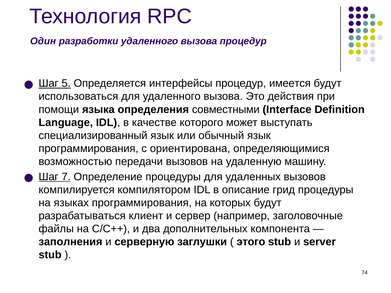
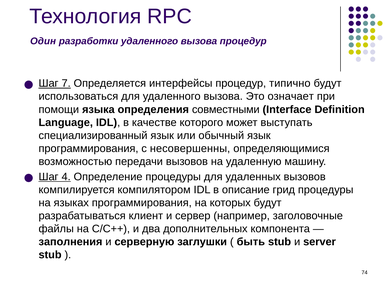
5: 5 -> 7
имеется: имеется -> типично
действия: действия -> означает
ориентирована: ориентирована -> несовершенны
7: 7 -> 4
этого: этого -> быть
